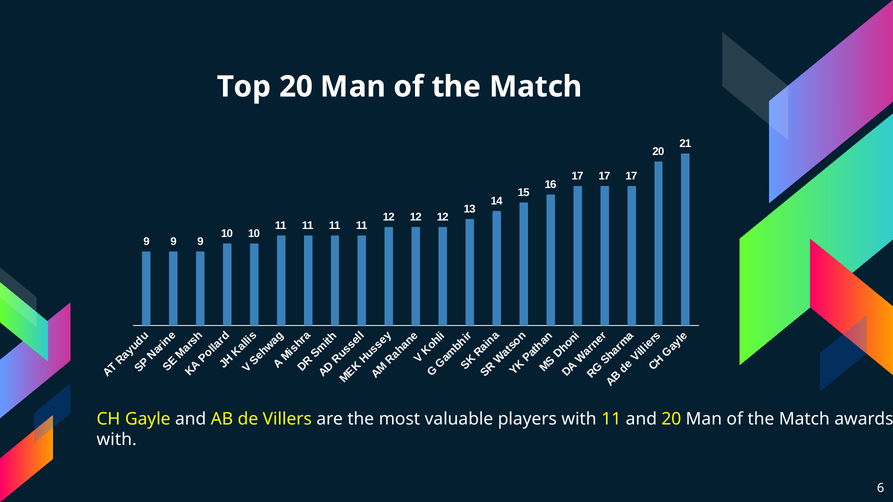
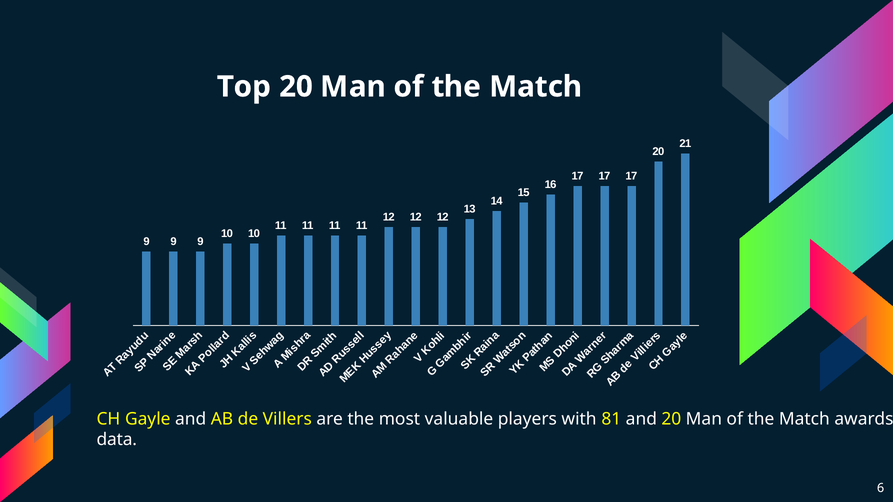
with 11: 11 -> 81
with at (117, 440): with -> data
